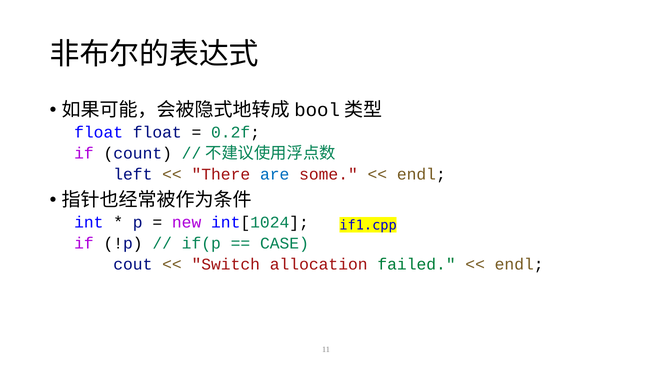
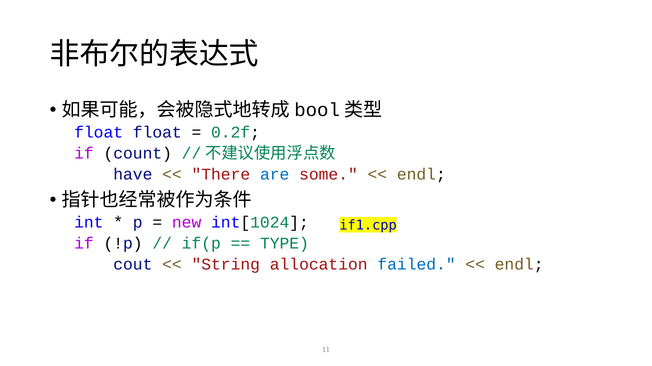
left: left -> have
CASE: CASE -> TYPE
Switch: Switch -> String
failed colour: green -> blue
